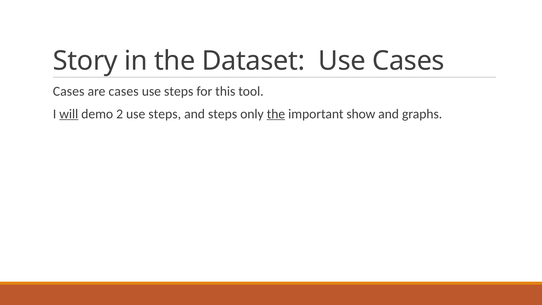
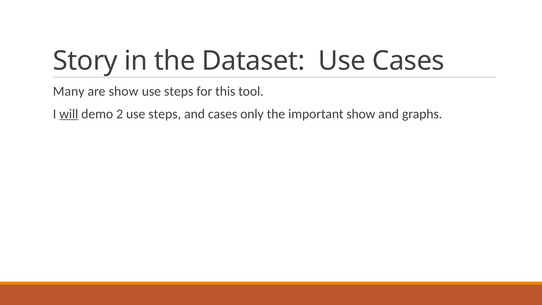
Cases at (69, 91): Cases -> Many
are cases: cases -> show
and steps: steps -> cases
the at (276, 114) underline: present -> none
